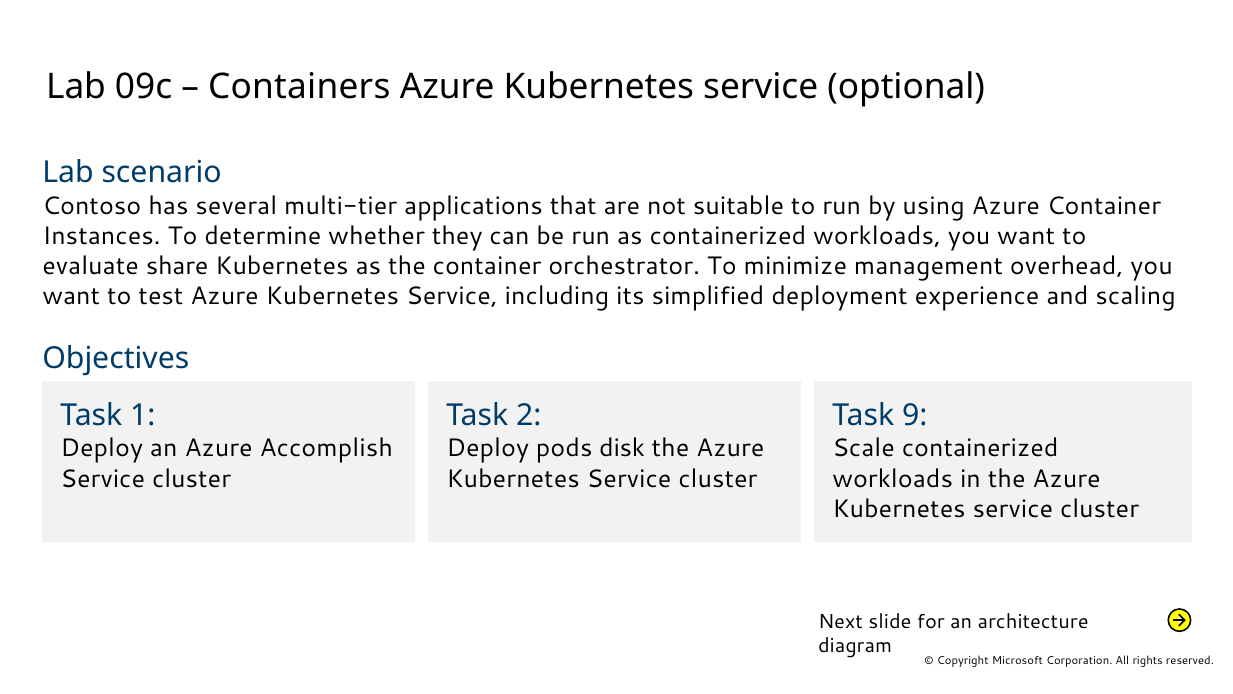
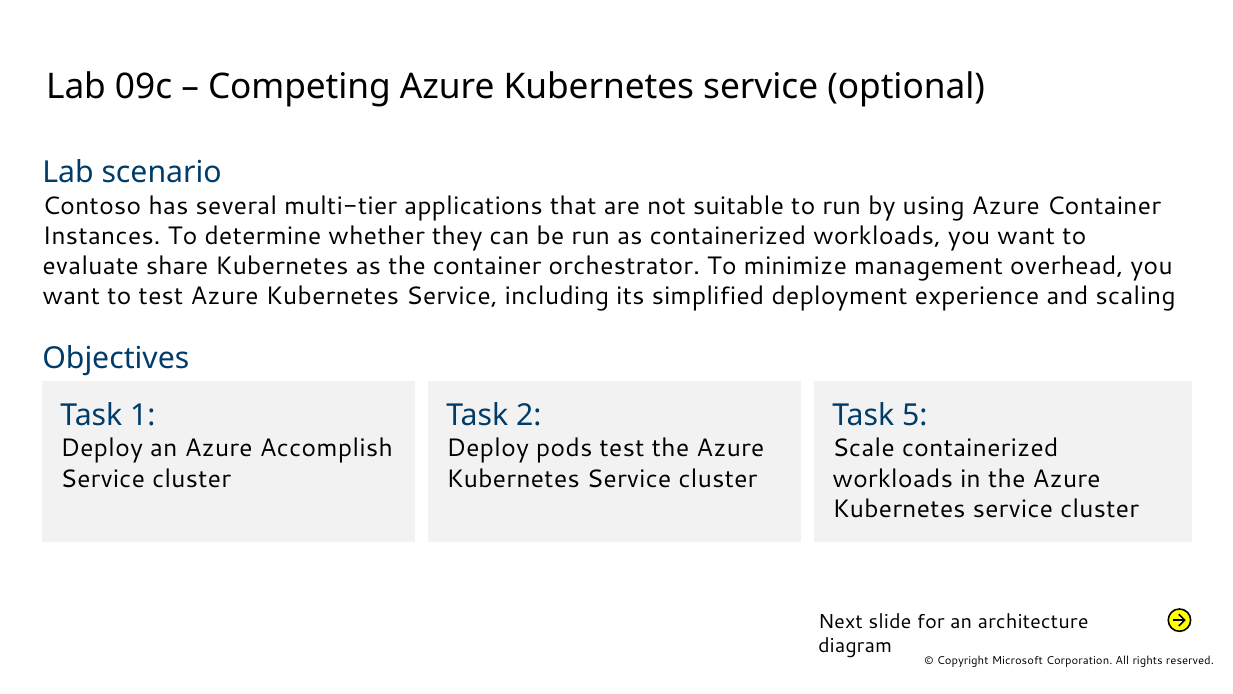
Containers: Containers -> Competing
9: 9 -> 5
pods disk: disk -> test
